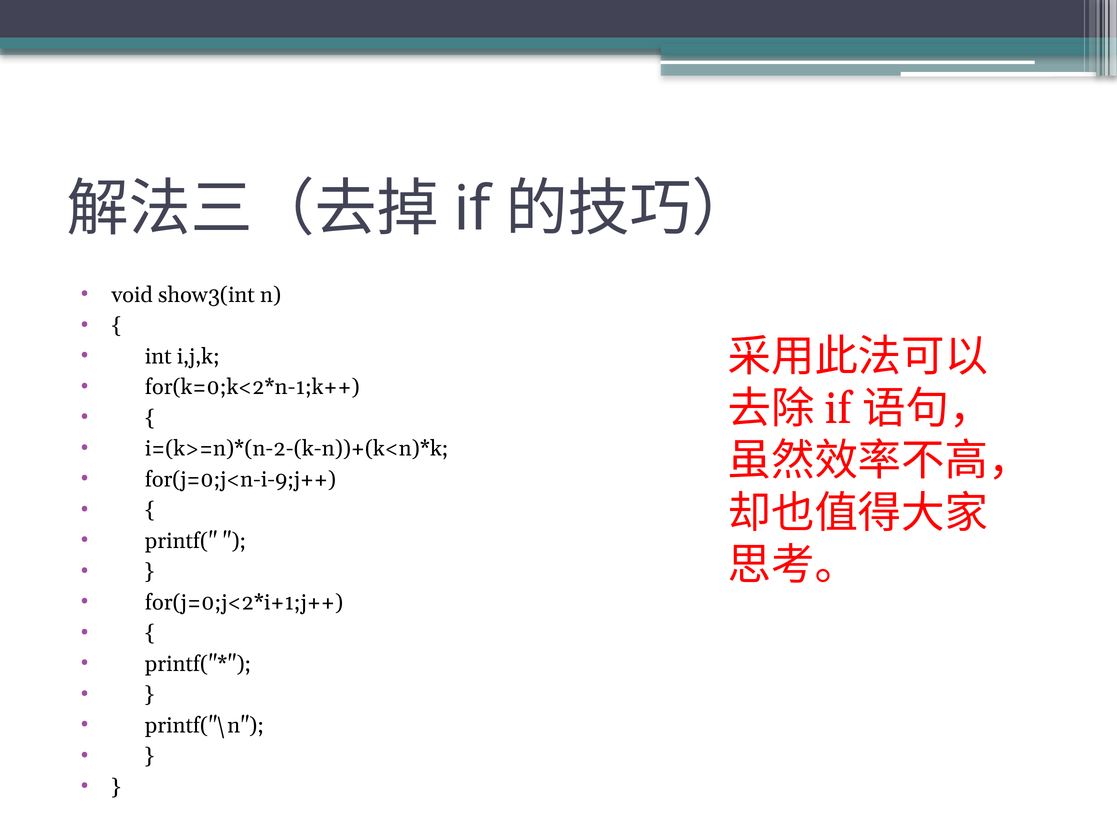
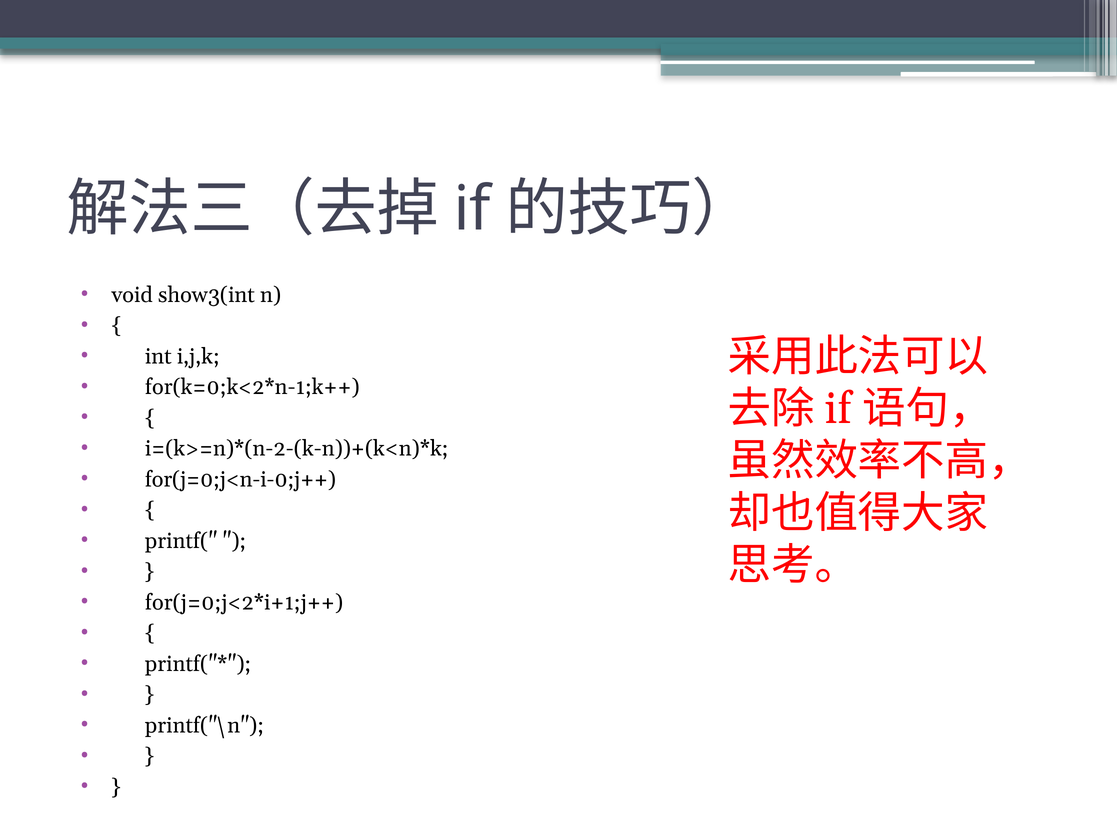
for(j=0;j<n-i-9;j++: for(j=0;j<n-i-9;j++ -> for(j=0;j<n-i-0;j++
